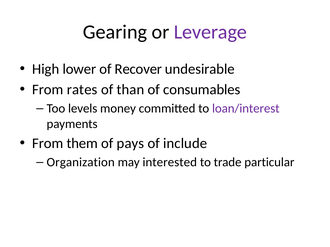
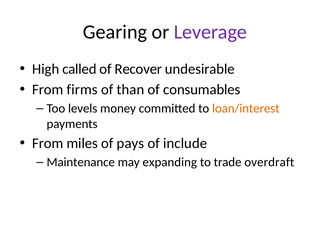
lower: lower -> called
rates: rates -> firms
loan/interest colour: purple -> orange
them: them -> miles
Organization: Organization -> Maintenance
interested: interested -> expanding
particular: particular -> overdraft
